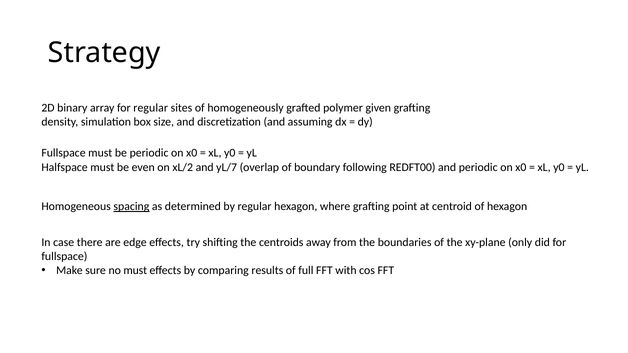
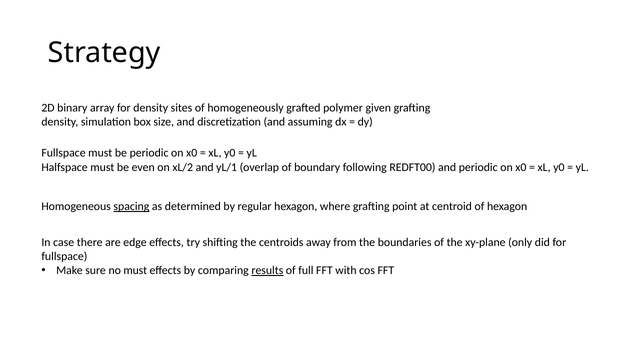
for regular: regular -> density
yL/7: yL/7 -> yL/1
results underline: none -> present
